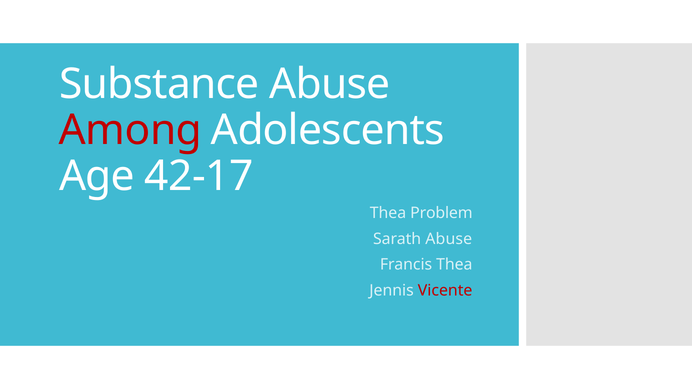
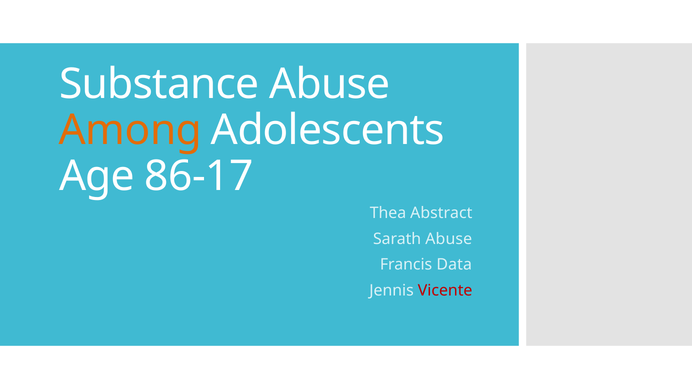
Among colour: red -> orange
42-17: 42-17 -> 86-17
Problem: Problem -> Abstract
Francis Thea: Thea -> Data
